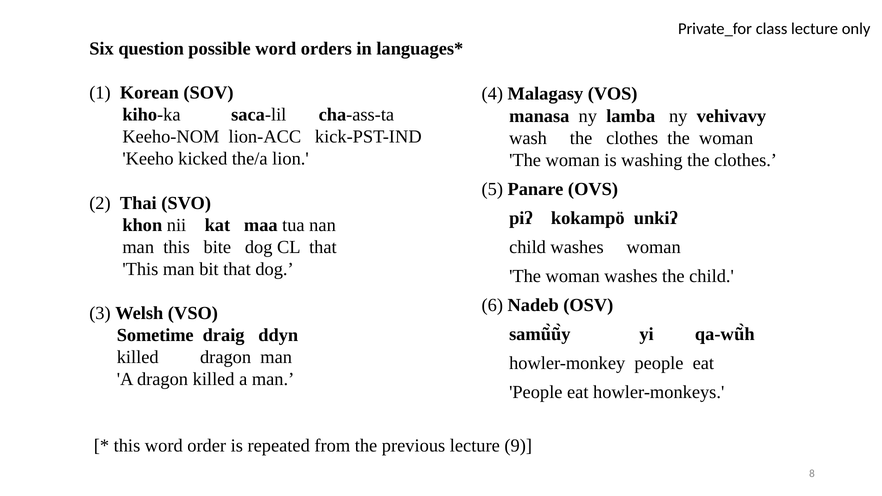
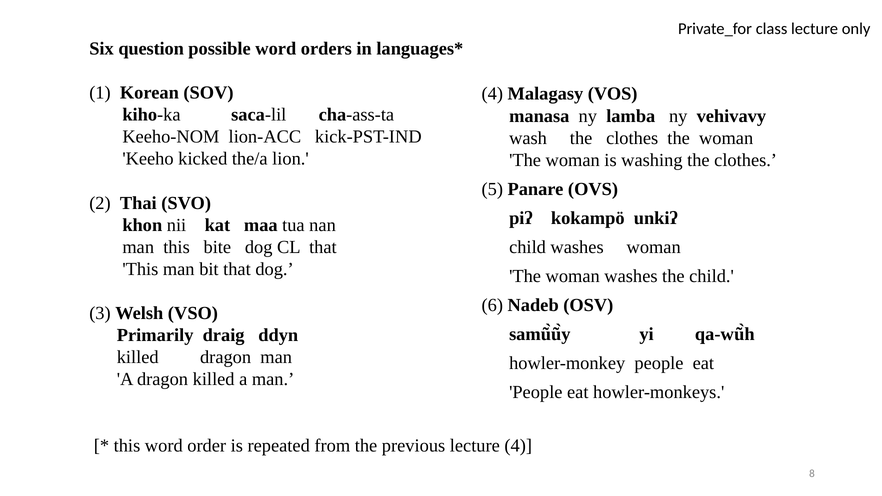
Sometime: Sometime -> Primarily
lecture 9: 9 -> 4
